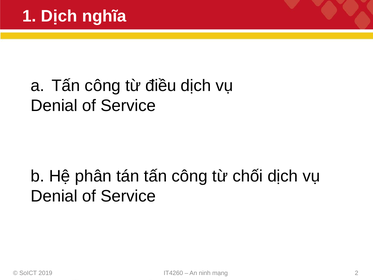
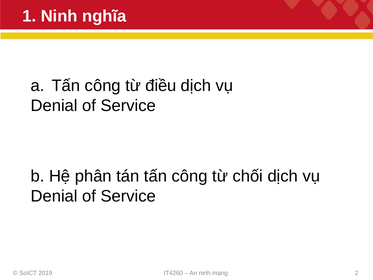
1 Dịch: Dịch -> Ninh
